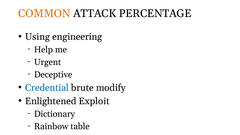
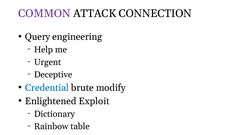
COMMON colour: orange -> purple
PERCENTAGE: PERCENTAGE -> CONNECTION
Using: Using -> Query
